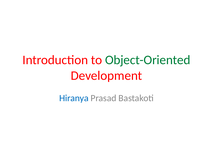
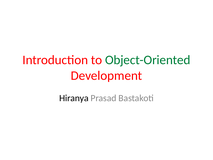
Hiranya colour: blue -> black
